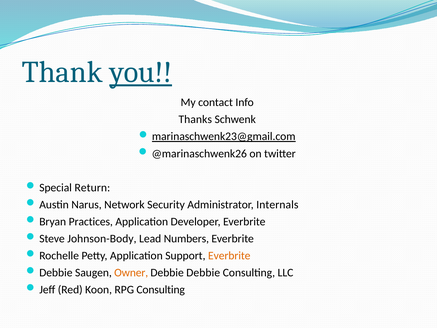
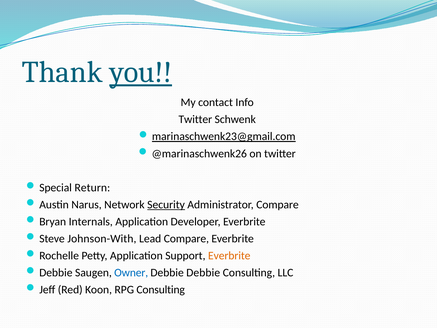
Thanks at (195, 119): Thanks -> Twitter
Security underline: none -> present
Administrator Internals: Internals -> Compare
Practices: Practices -> Internals
Johnson-Body: Johnson-Body -> Johnson-With
Lead Numbers: Numbers -> Compare
Owner colour: orange -> blue
